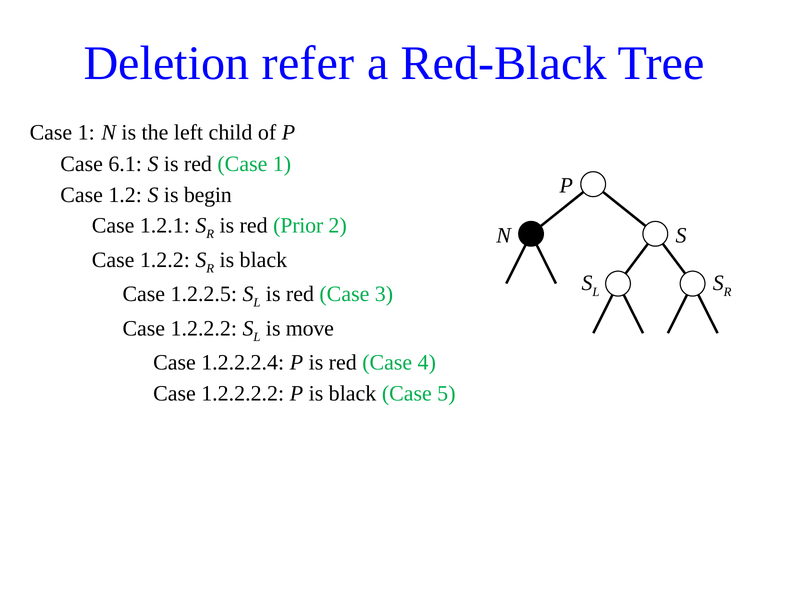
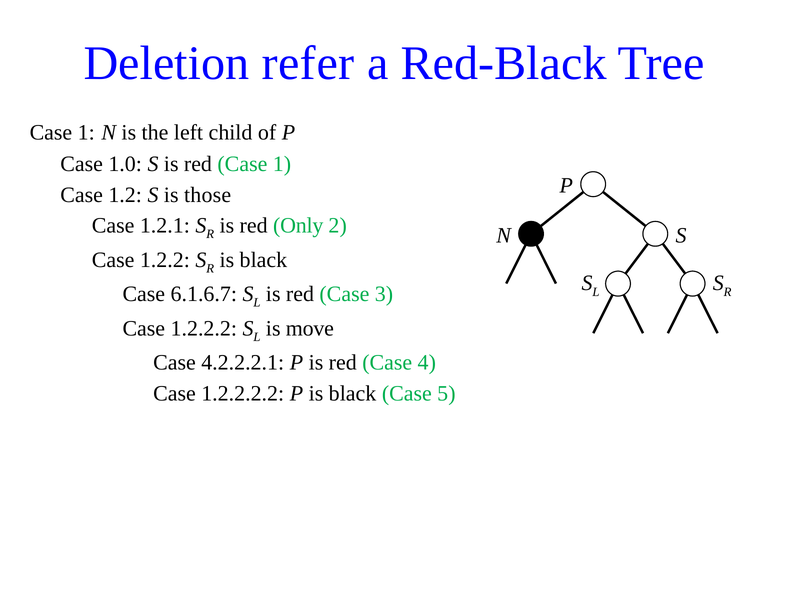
6.1: 6.1 -> 1.0
begin: begin -> those
Prior: Prior -> Only
1.2.2.5: 1.2.2.5 -> 6.1.6.7
1.2.2.2.4: 1.2.2.2.4 -> 4.2.2.2.1
